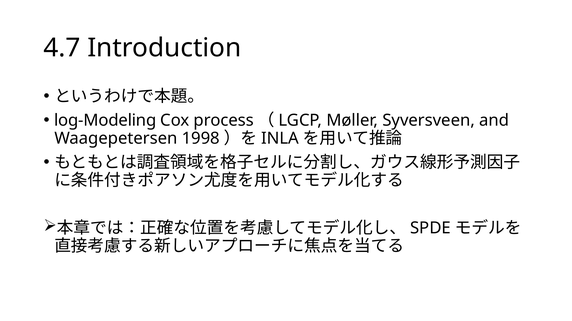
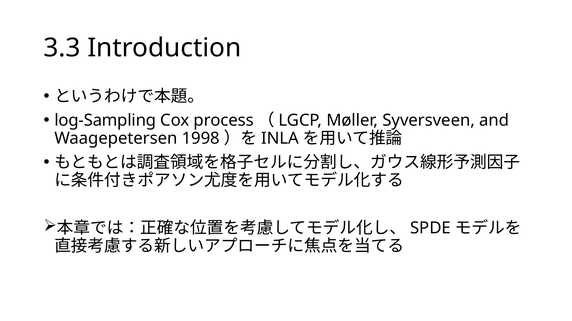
4.7: 4.7 -> 3.3
log-Modeling: log-Modeling -> log-Sampling
